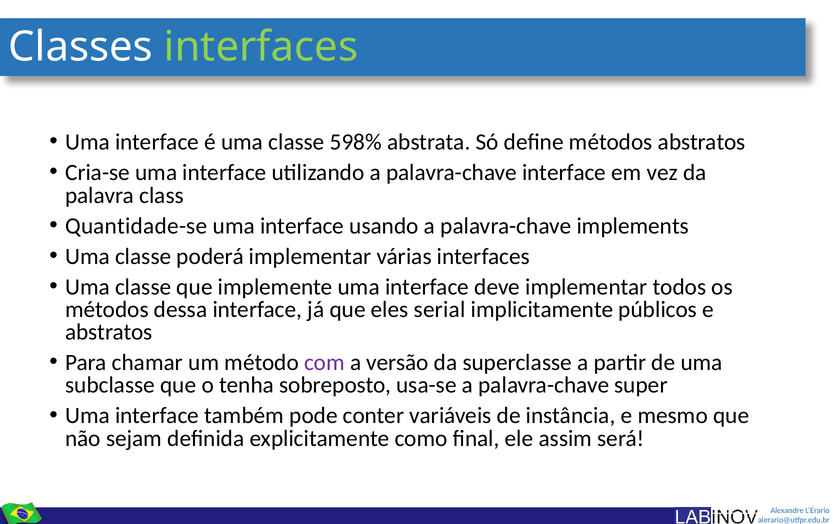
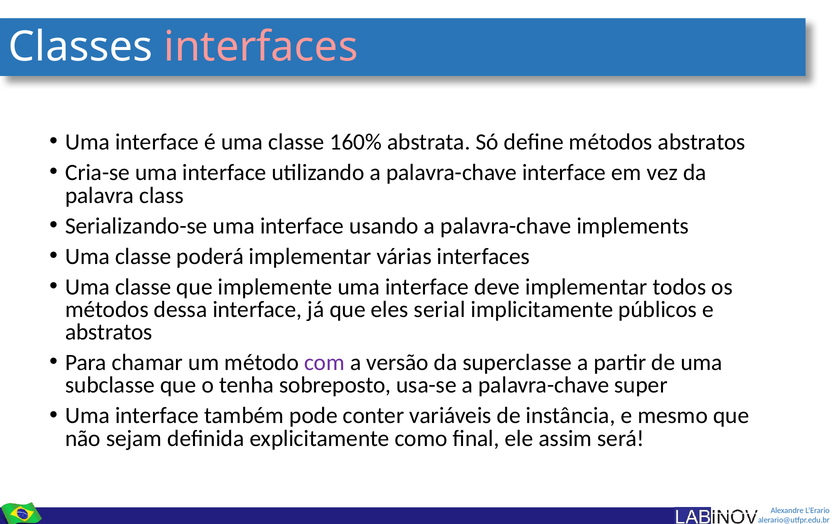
interfaces at (261, 47) colour: light green -> pink
598%: 598% -> 160%
Quantidade-se: Quantidade-se -> Serializando-se
